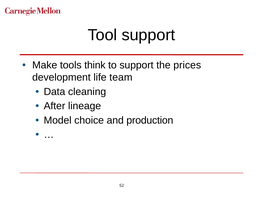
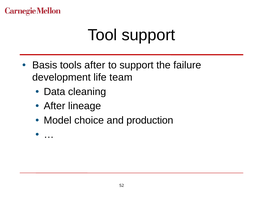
Make: Make -> Basis
tools think: think -> after
prices: prices -> failure
